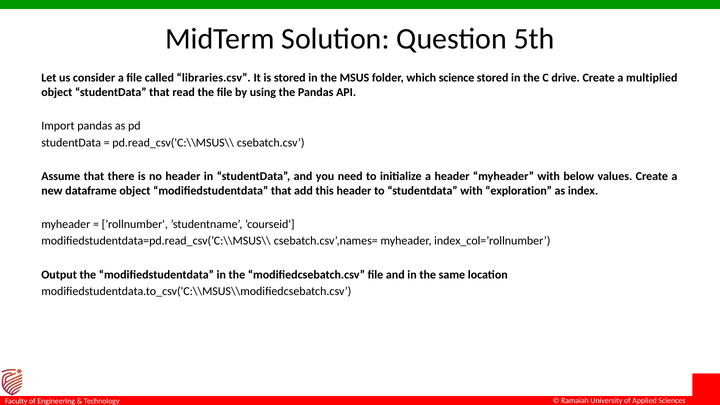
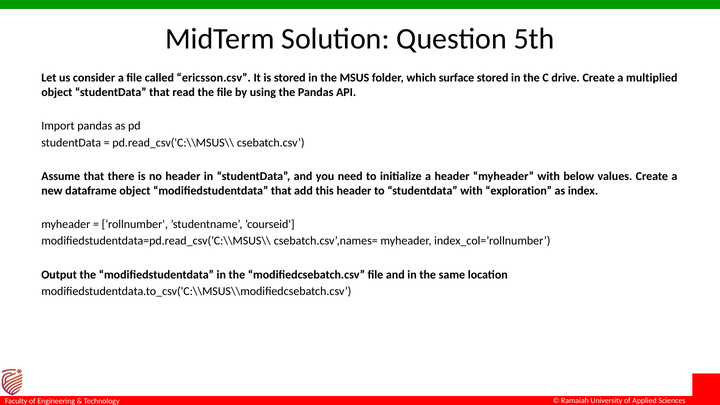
libraries.csv: libraries.csv -> ericsson.csv
science: science -> surface
